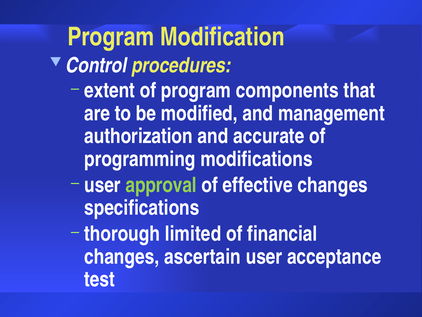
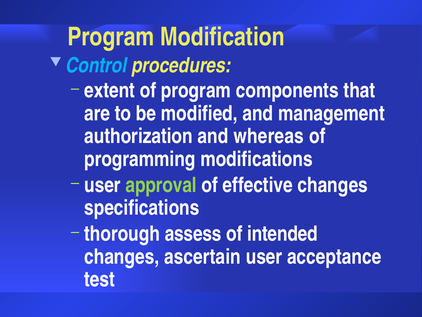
Control colour: white -> light blue
accurate: accurate -> whereas
limited: limited -> assess
financial: financial -> intended
